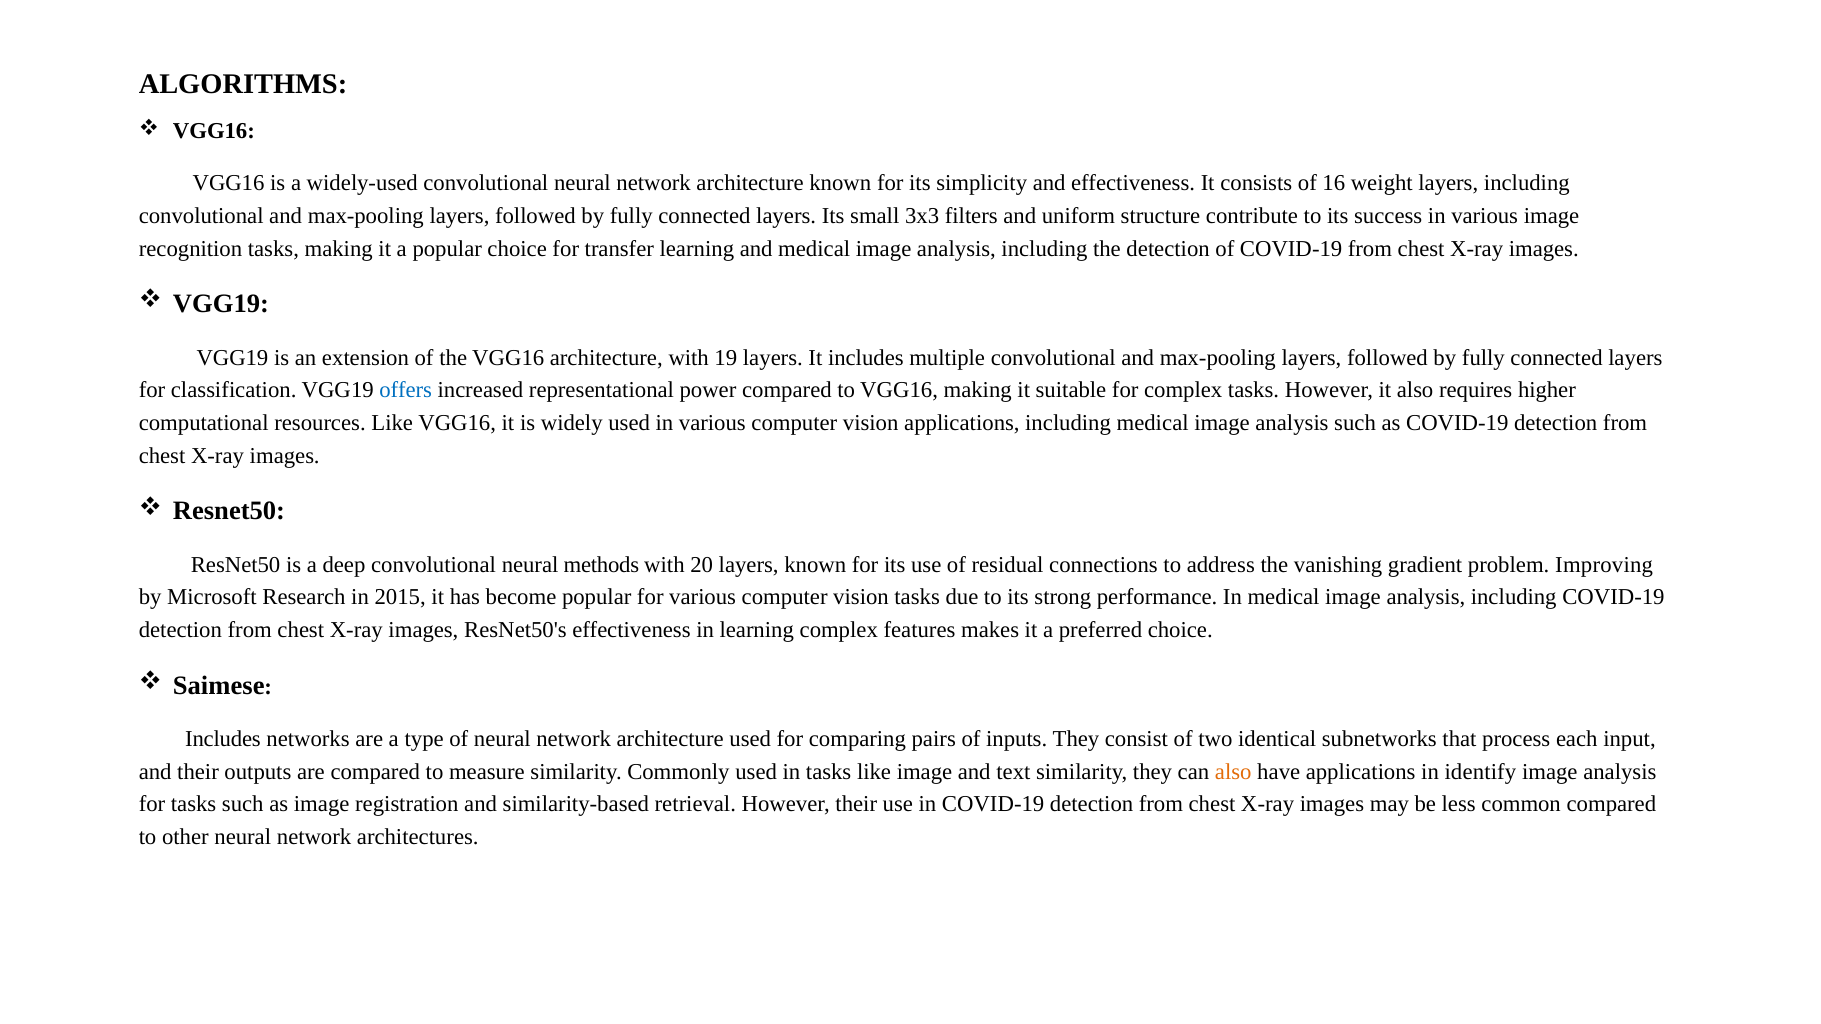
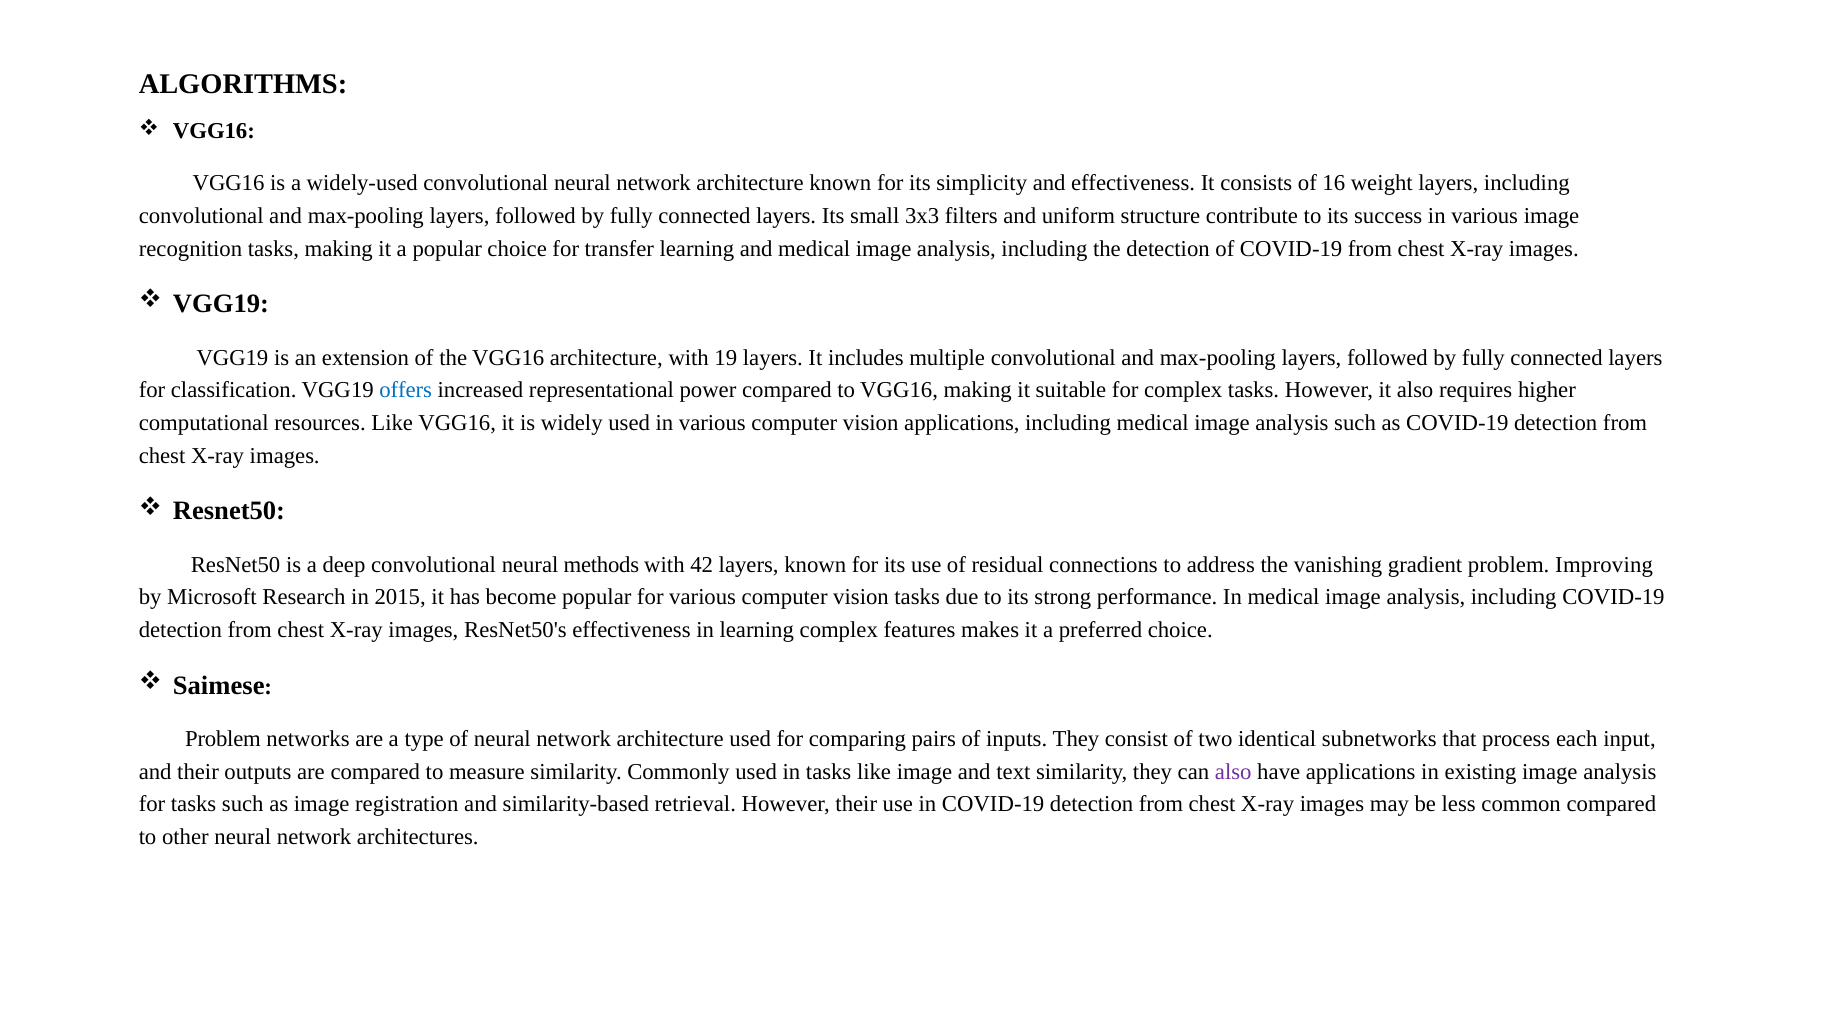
20: 20 -> 42
Includes at (223, 739): Includes -> Problem
also at (1233, 772) colour: orange -> purple
identify: identify -> existing
